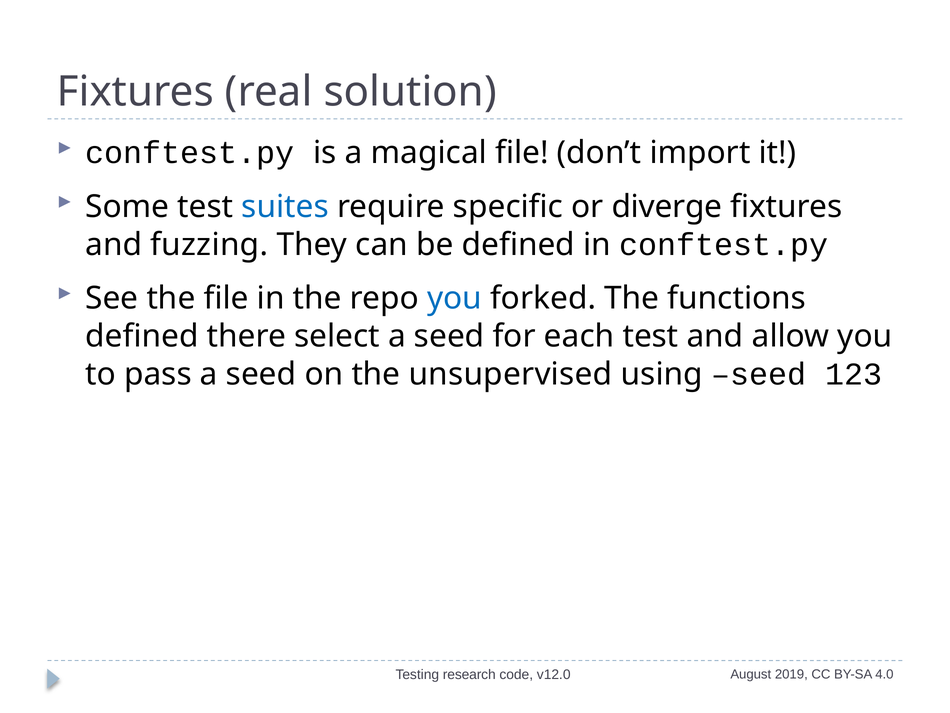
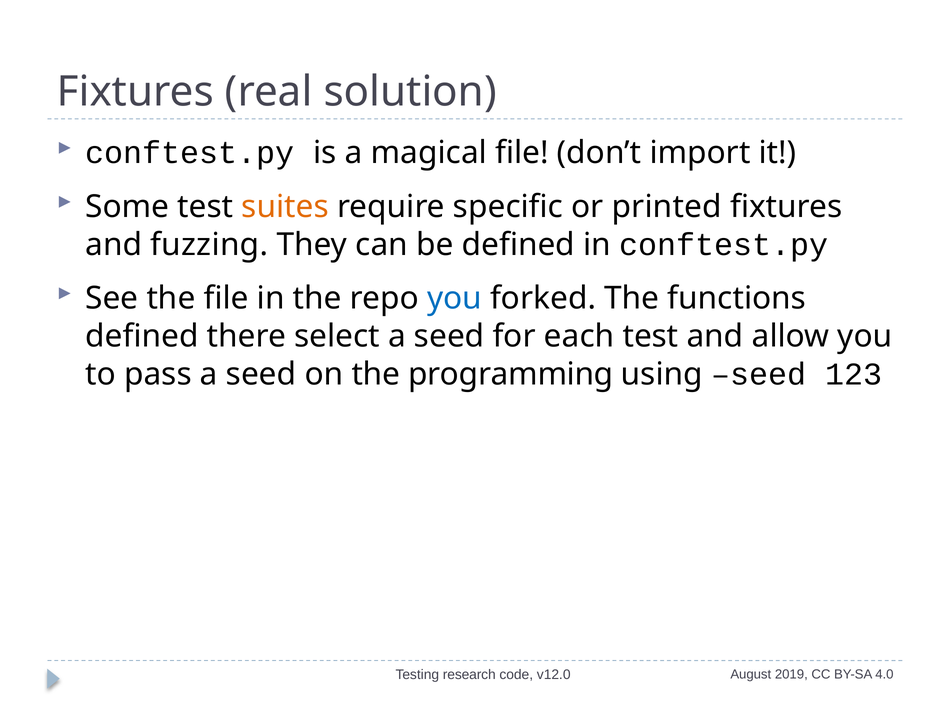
suites colour: blue -> orange
diverge: diverge -> printed
unsupervised: unsupervised -> programming
